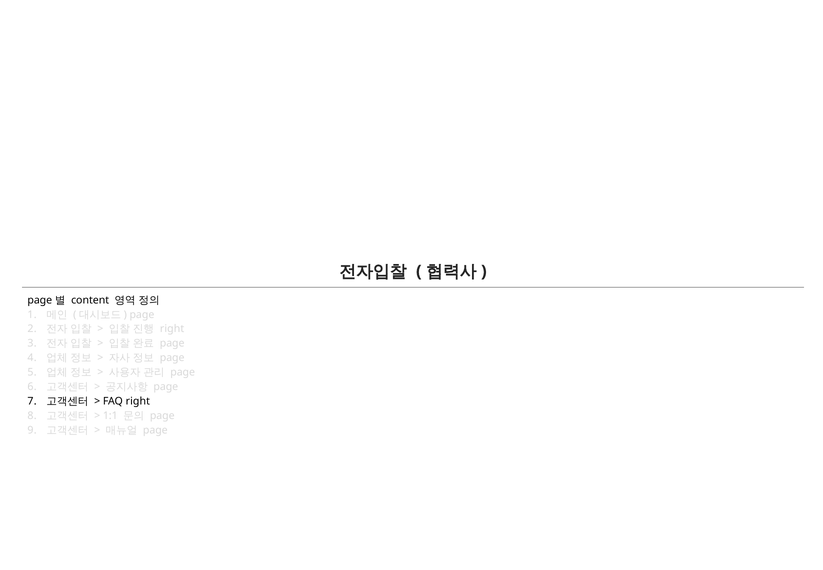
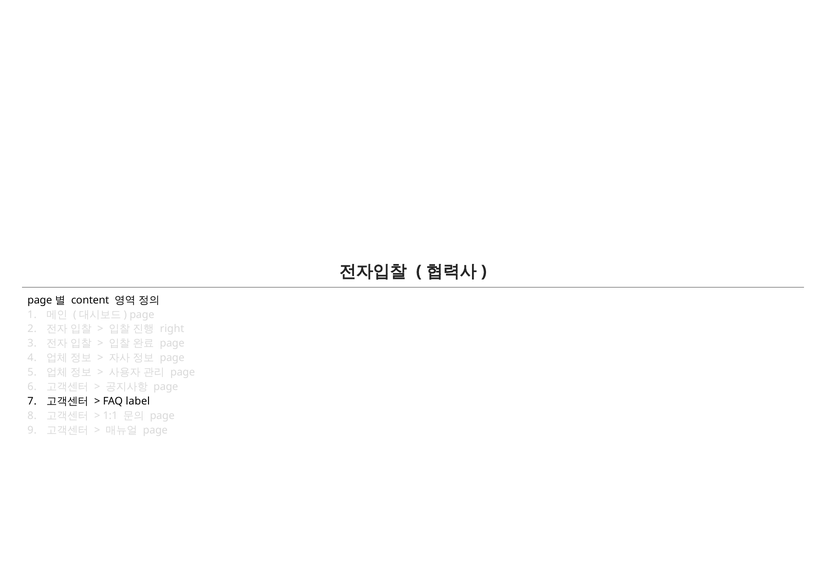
FAQ right: right -> label
